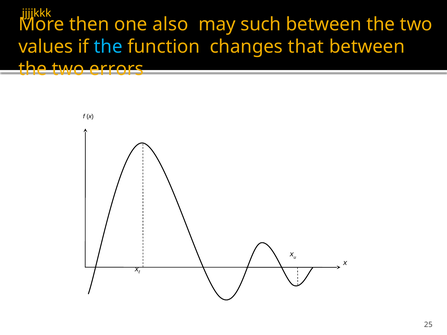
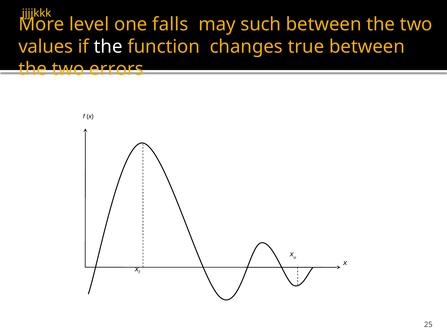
then: then -> level
also: also -> falls
the at (108, 47) colour: light blue -> white
that: that -> true
